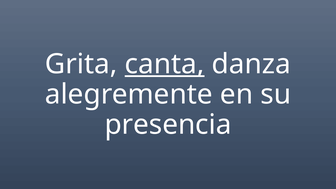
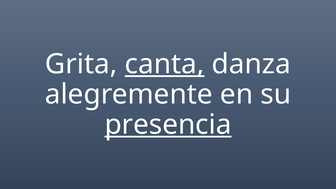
presencia underline: none -> present
